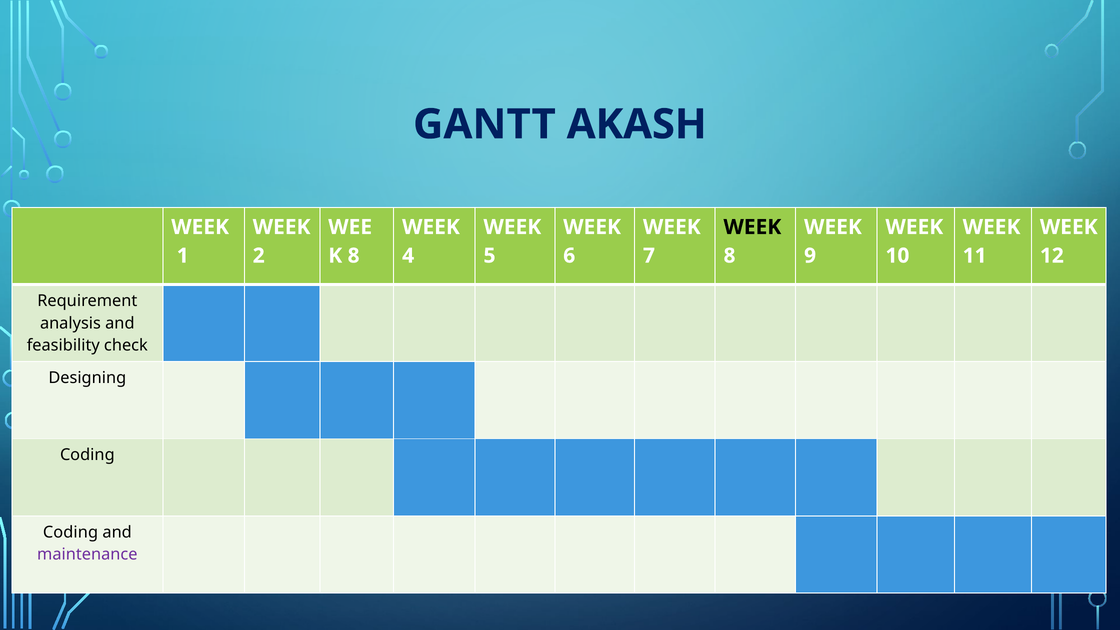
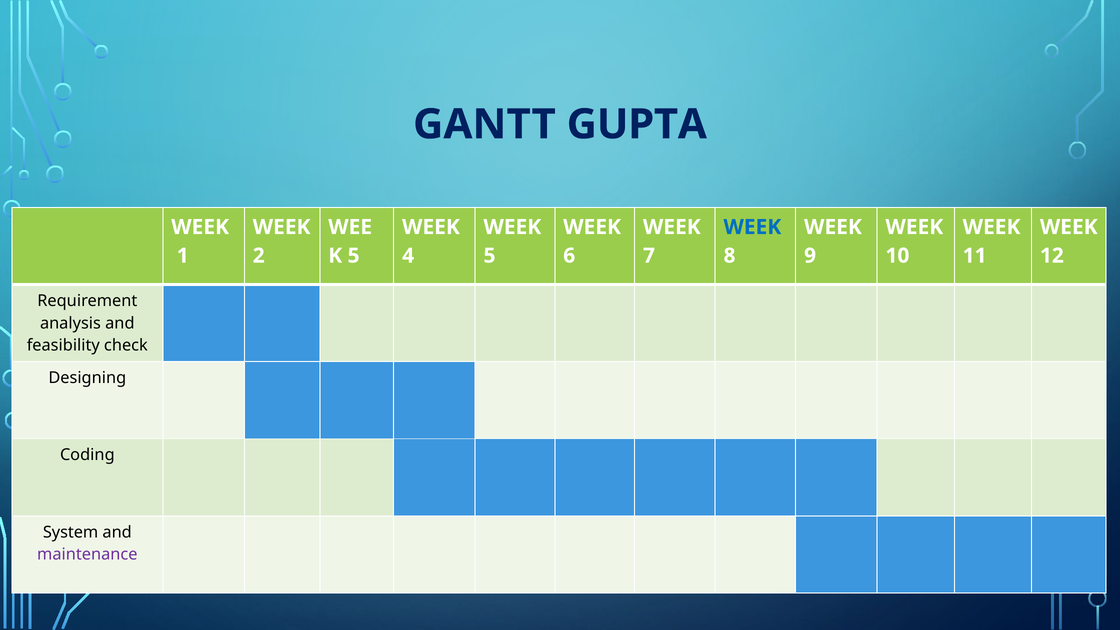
AKASH: AKASH -> GUPTA
WEEK at (752, 227) colour: black -> blue
8 at (354, 256): 8 -> 5
Coding at (70, 532): Coding -> System
